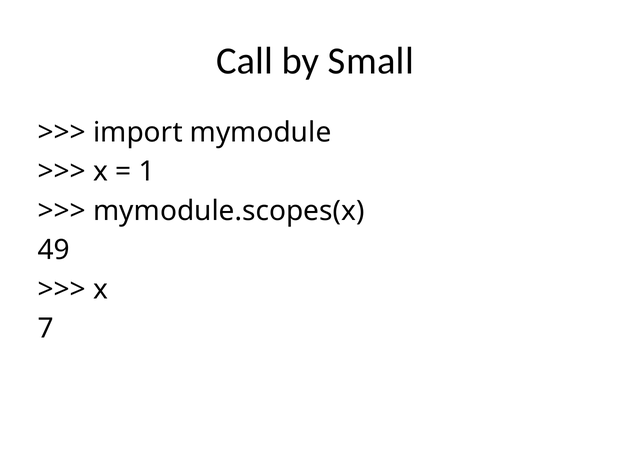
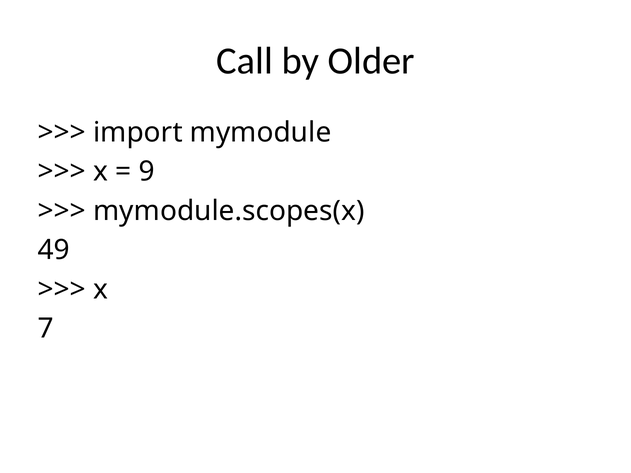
Small: Small -> Older
1: 1 -> 9
